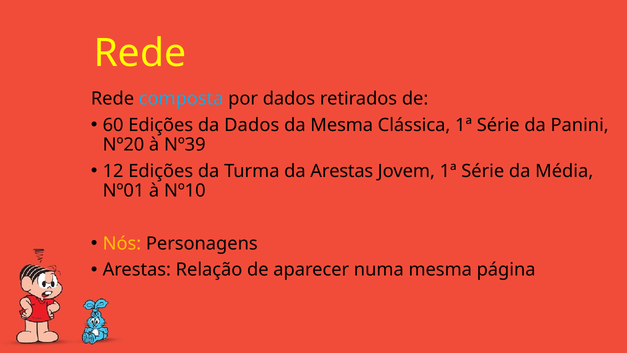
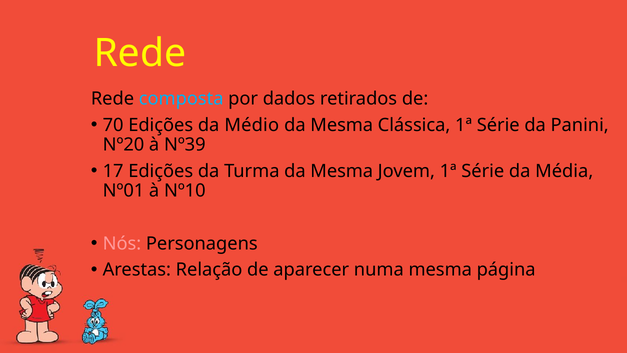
60: 60 -> 70
da Dados: Dados -> Médio
12: 12 -> 17
Turma da Arestas: Arestas -> Mesma
Nós colour: yellow -> pink
